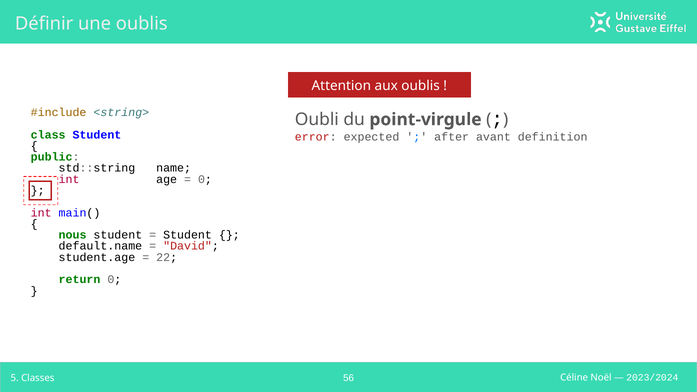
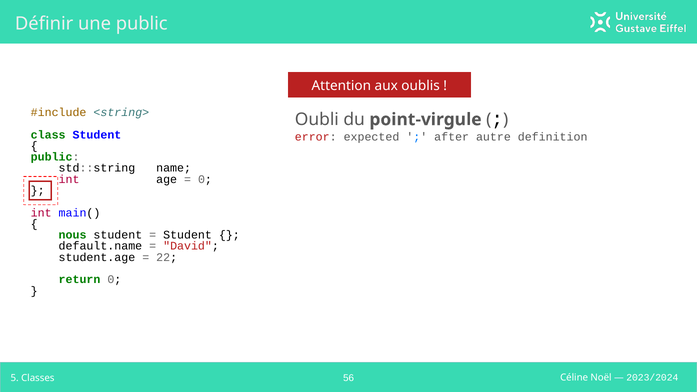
une oublis: oublis -> public
avant: avant -> autre
